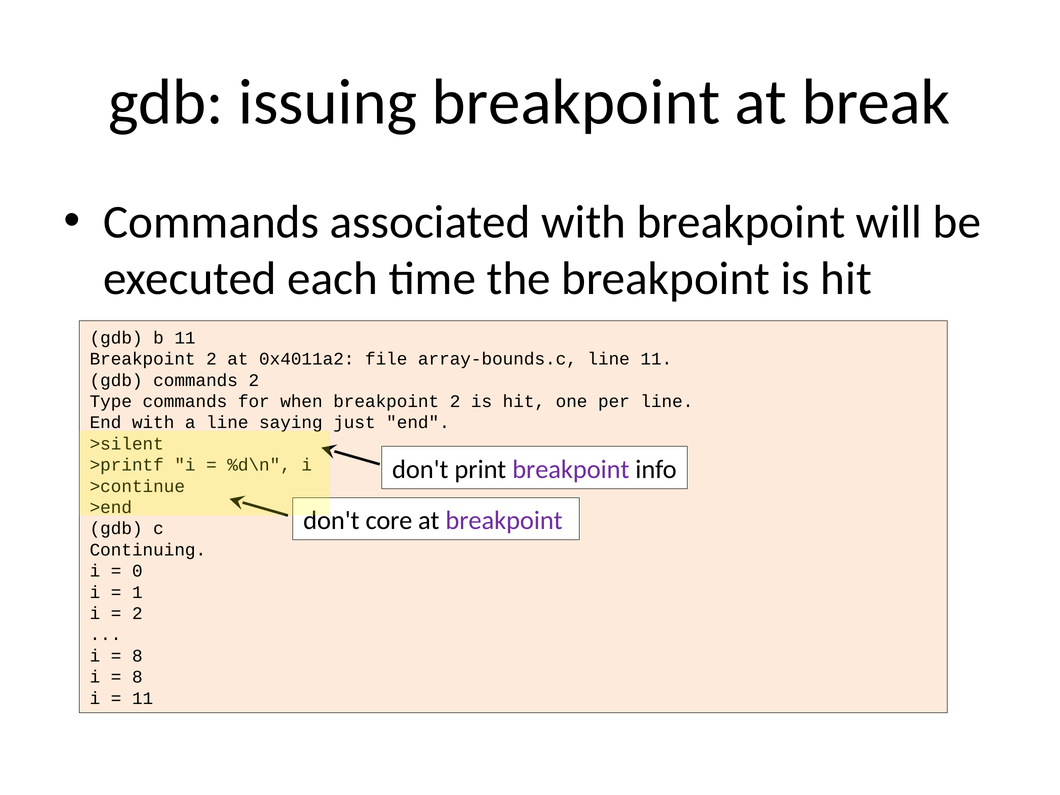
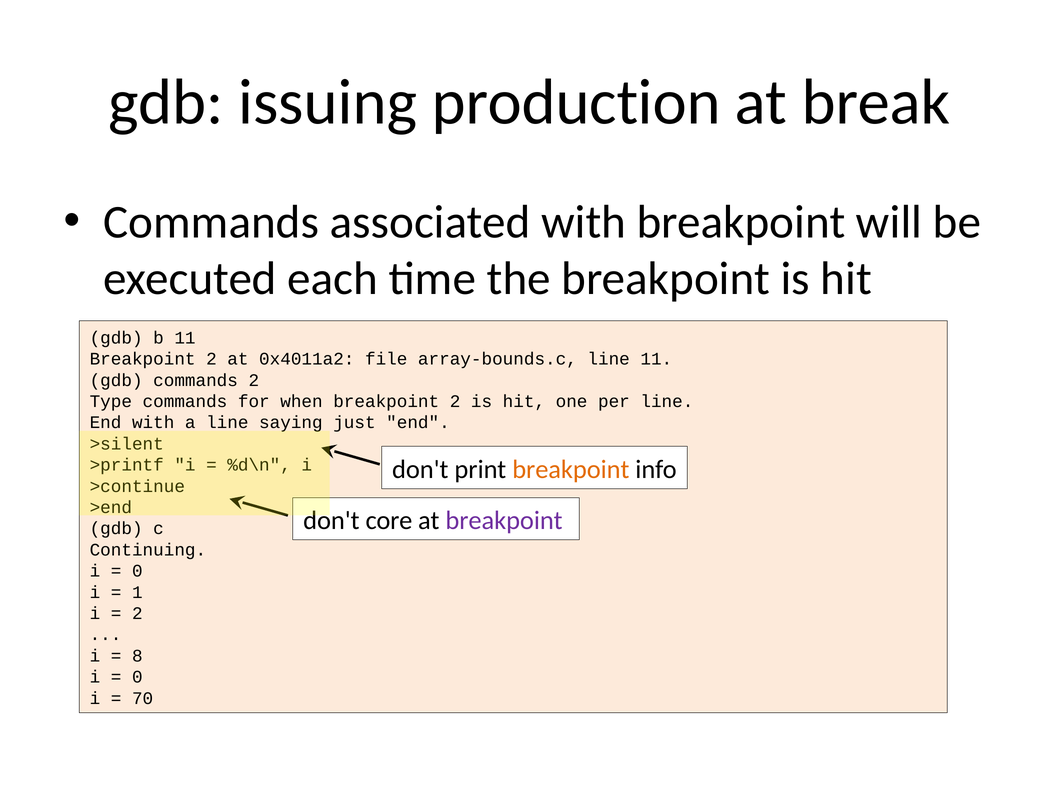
issuing breakpoint: breakpoint -> production
breakpoint at (571, 469) colour: purple -> orange
8 at (137, 677): 8 -> 0
11 at (143, 698): 11 -> 70
